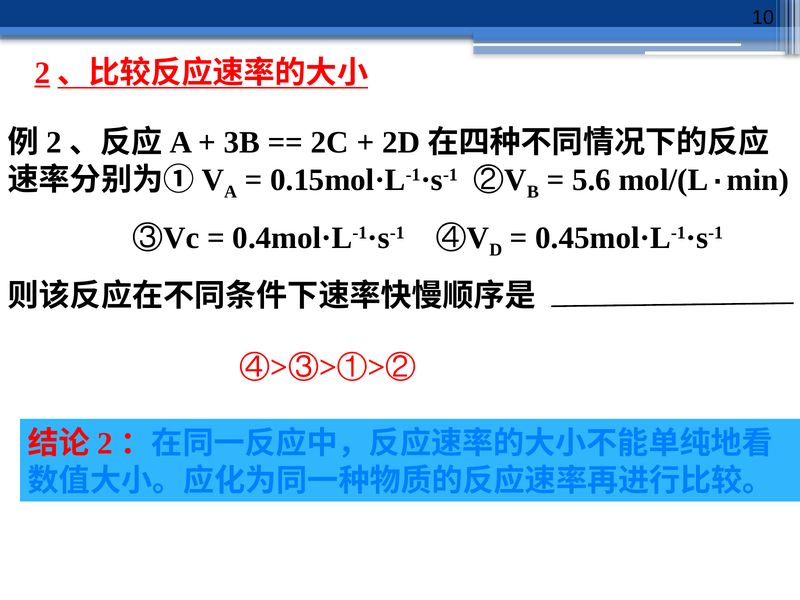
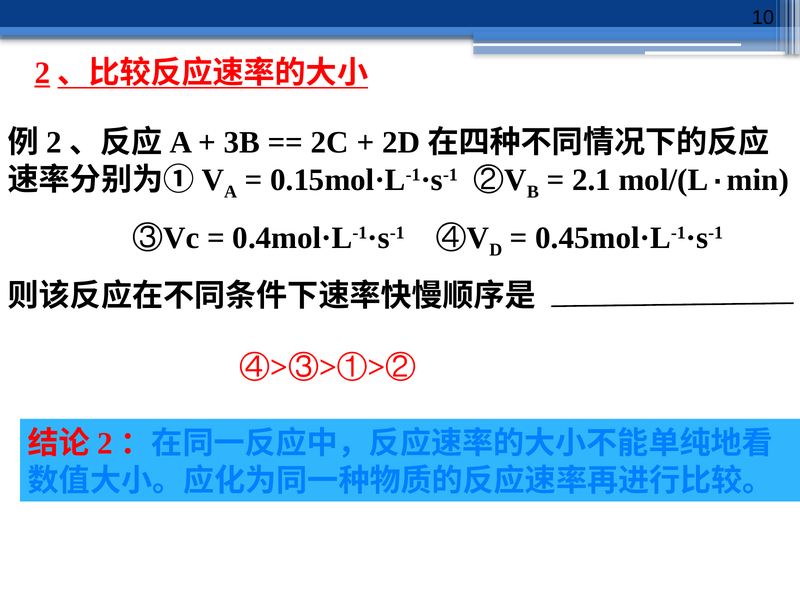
5.6: 5.6 -> 2.1
